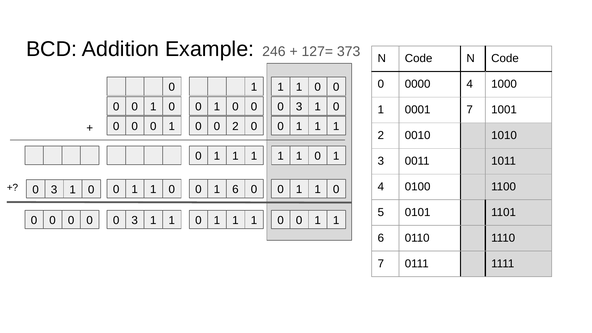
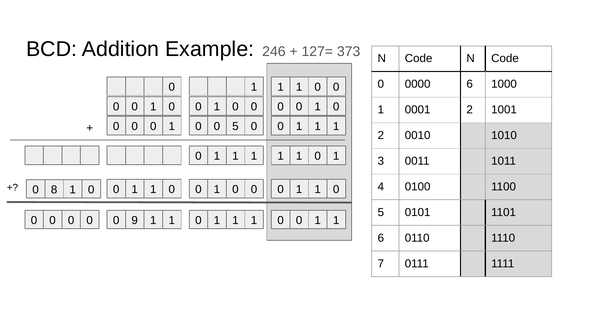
0000 4: 4 -> 6
3 at (299, 107): 3 -> 0
0001 7: 7 -> 2
0 2: 2 -> 5
6 at (235, 189): 6 -> 0
3 at (54, 190): 3 -> 8
3 at (135, 220): 3 -> 9
